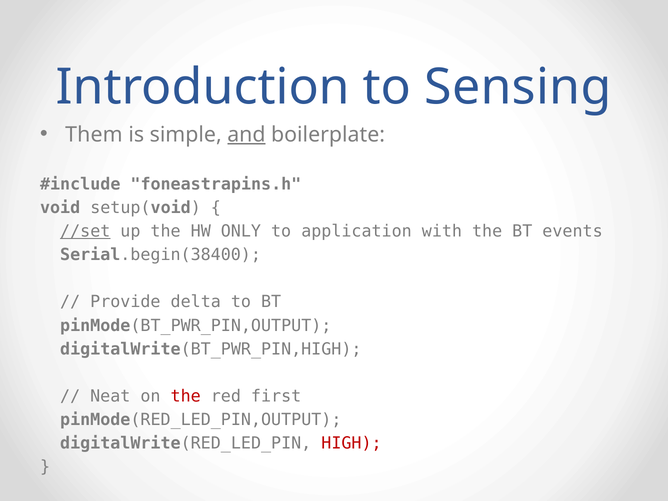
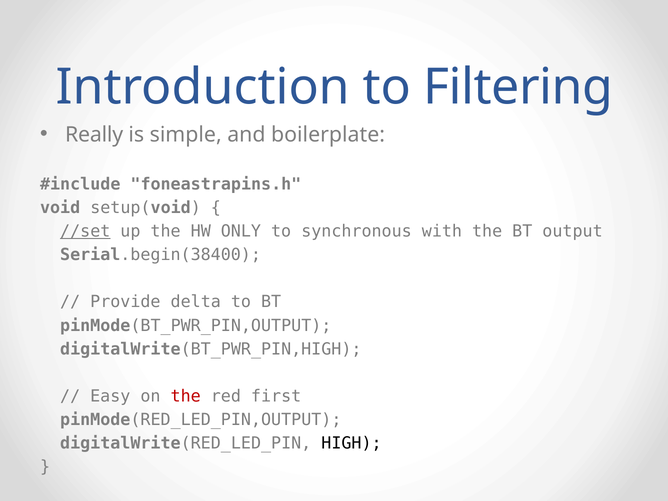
Sensing: Sensing -> Filtering
Them: Them -> Really
and underline: present -> none
application: application -> synchronous
events: events -> output
Neat: Neat -> Easy
HIGH colour: red -> black
